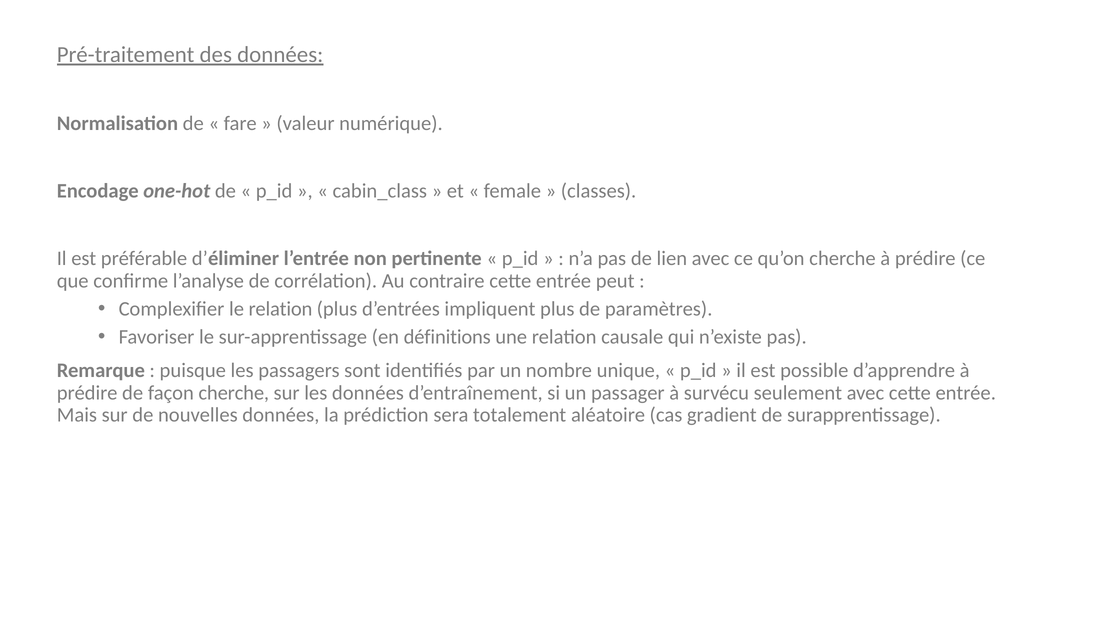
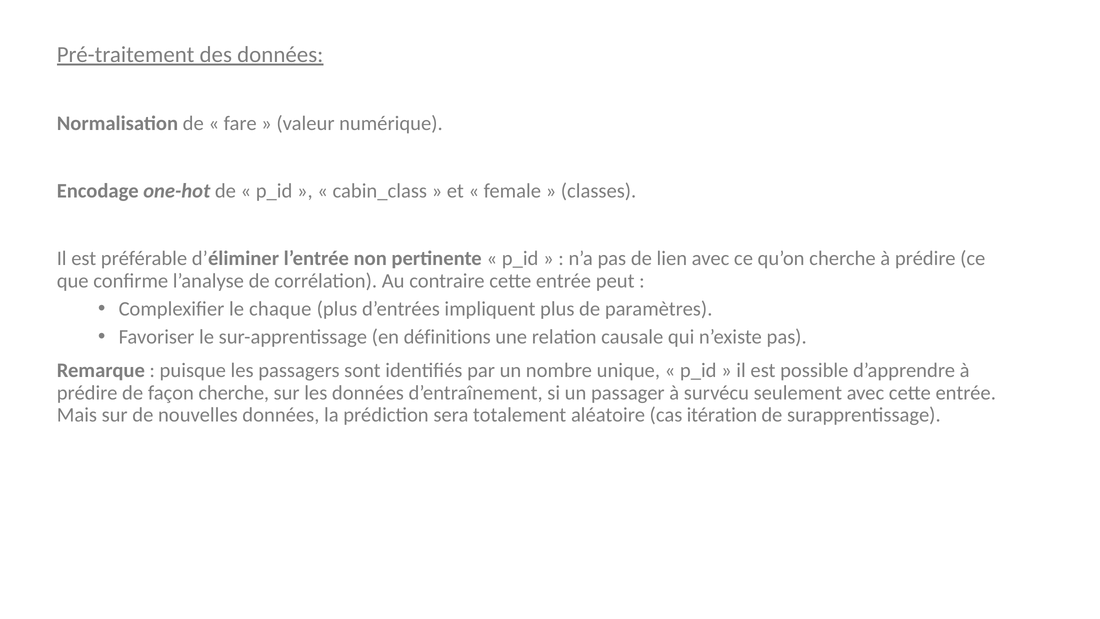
le relation: relation -> chaque
gradient: gradient -> itération
